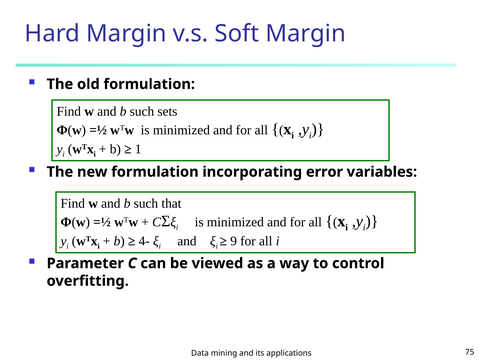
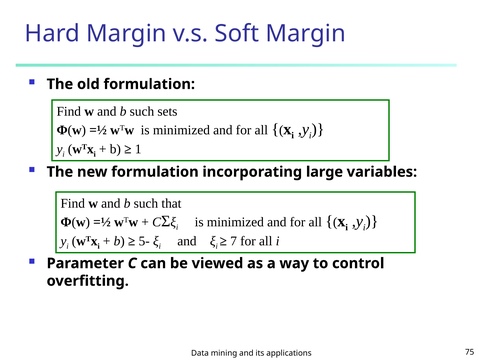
error: error -> large
4-: 4- -> 5-
9: 9 -> 7
